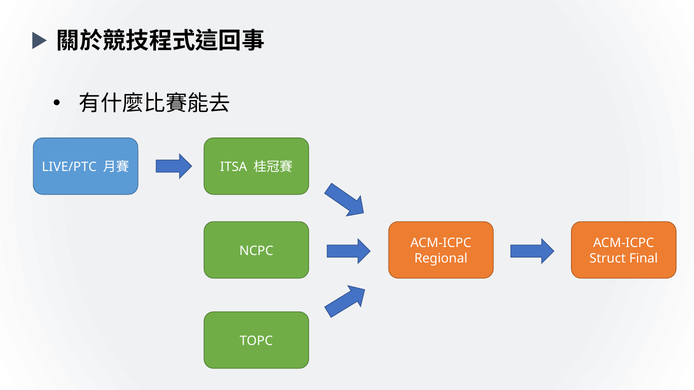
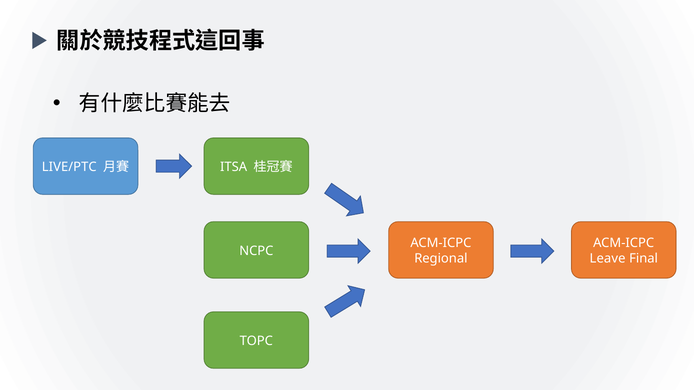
Struct: Struct -> Leave
